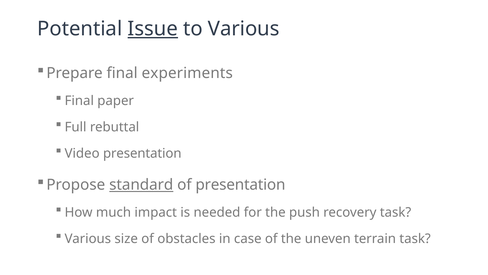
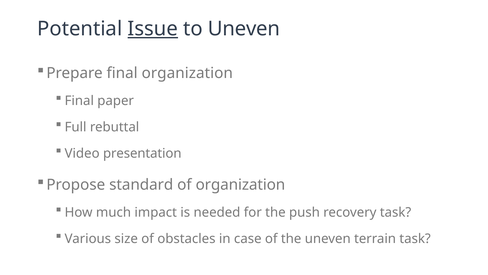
to Various: Various -> Uneven
final experiments: experiments -> organization
standard underline: present -> none
of presentation: presentation -> organization
